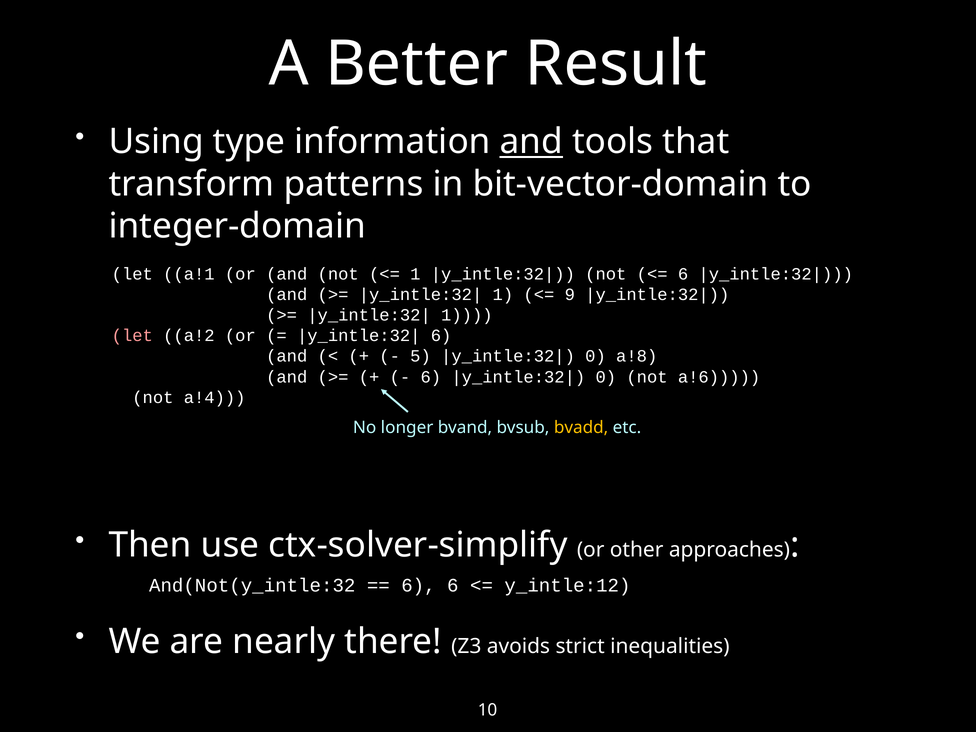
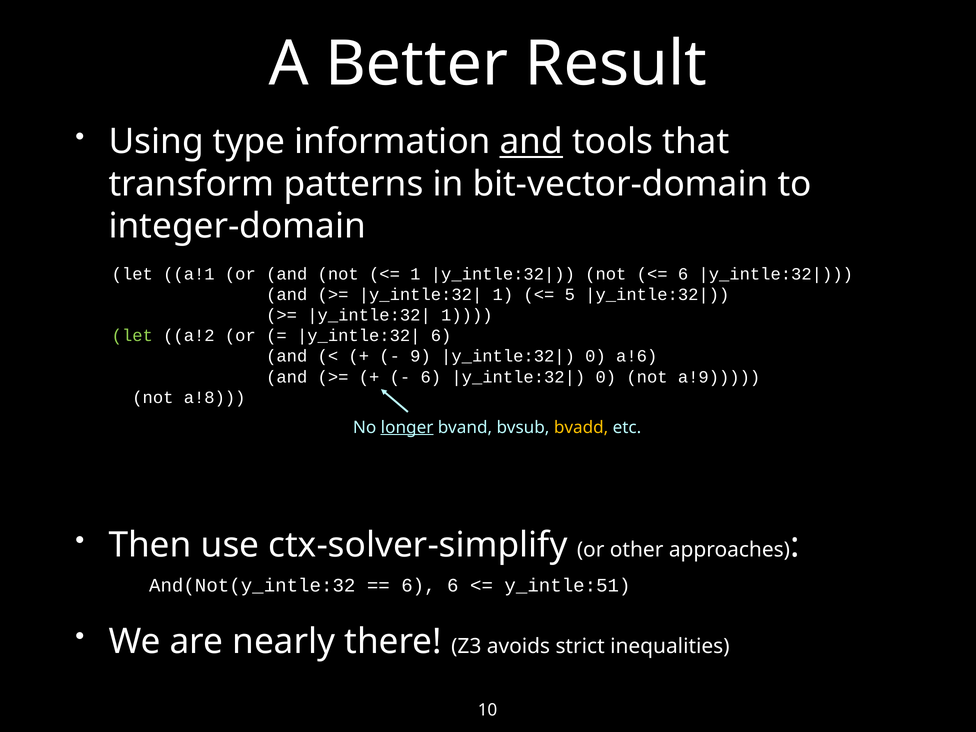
9: 9 -> 5
let at (132, 336) colour: pink -> light green
5: 5 -> 9
a!8: a!8 -> a!6
a!6: a!6 -> a!9
a!4: a!4 -> a!8
longer underline: none -> present
y_intle:12: y_intle:12 -> y_intle:51
